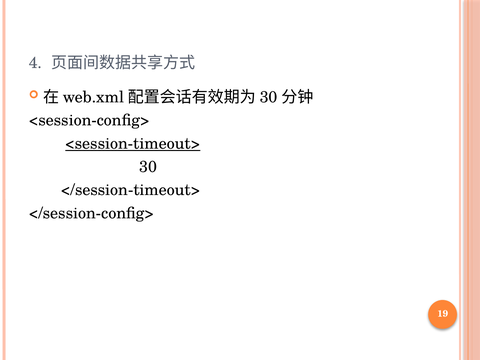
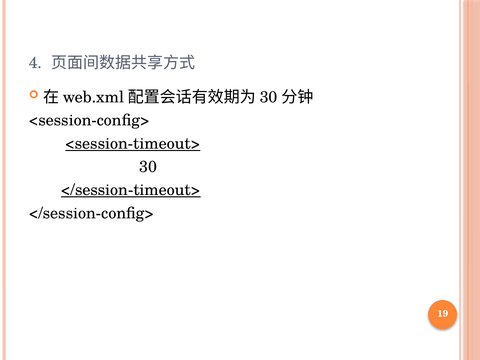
</session-timeout> underline: none -> present
